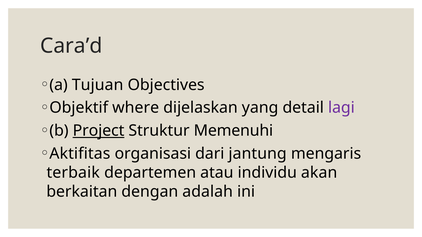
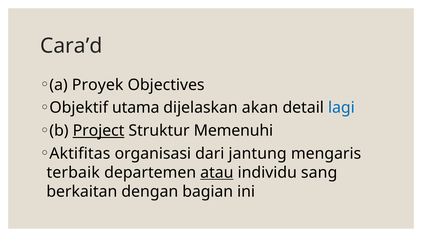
Tujuan: Tujuan -> Proyek
where: where -> utama
yang: yang -> akan
lagi colour: purple -> blue
atau underline: none -> present
akan: akan -> sang
adalah: adalah -> bagian
